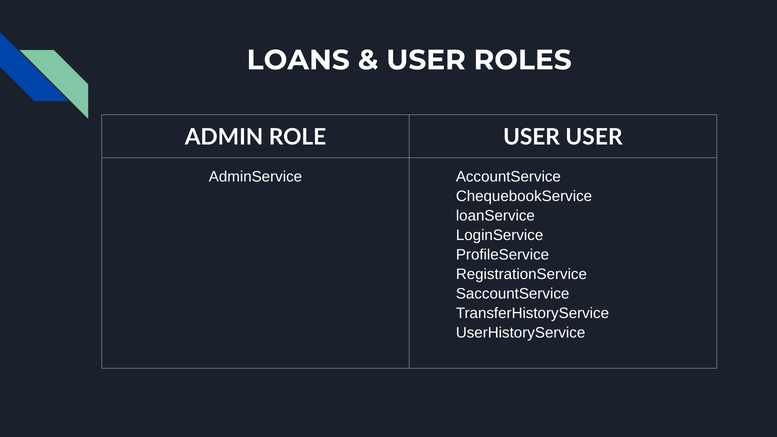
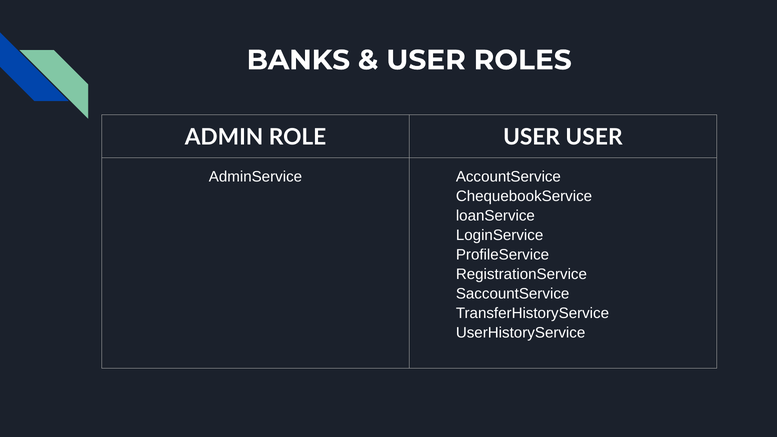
LOANS: LOANS -> BANKS
